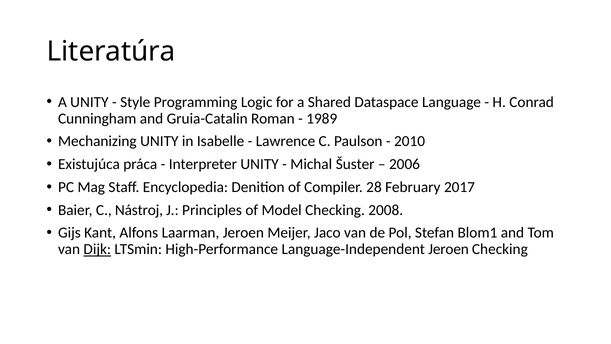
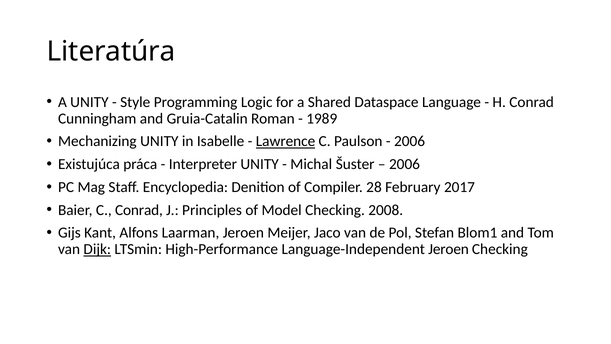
Lawrence underline: none -> present
2010 at (410, 141): 2010 -> 2006
C Nástroj: Nástroj -> Conrad
